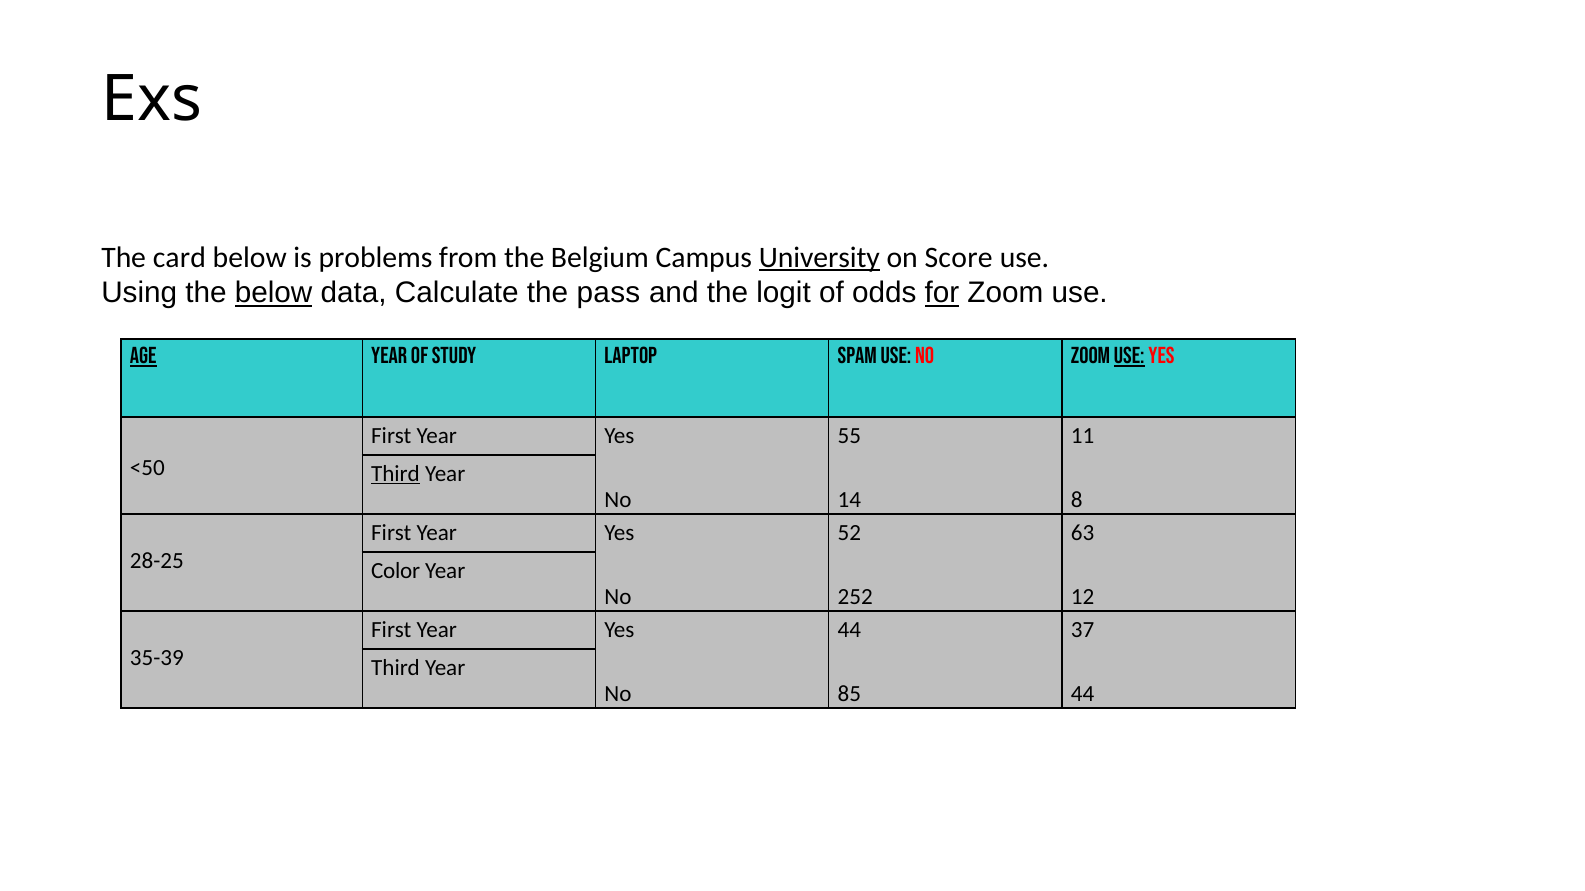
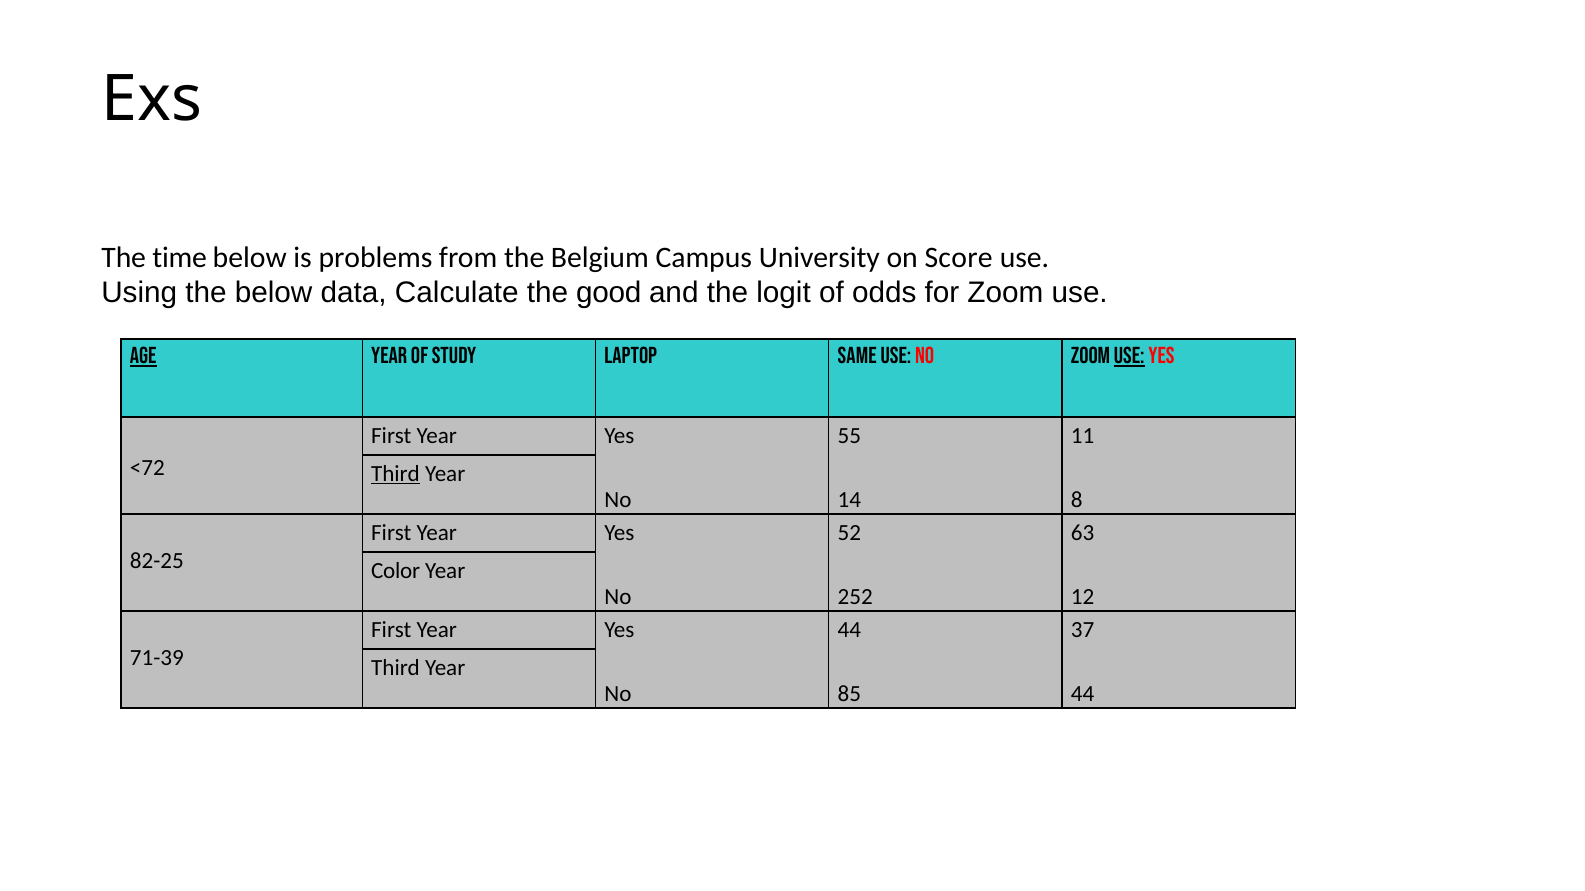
card: card -> time
University underline: present -> none
below at (274, 293) underline: present -> none
pass: pass -> good
for underline: present -> none
Spam: Spam -> Same
<50: <50 -> <72
28-25: 28-25 -> 82-25
35-39: 35-39 -> 71-39
